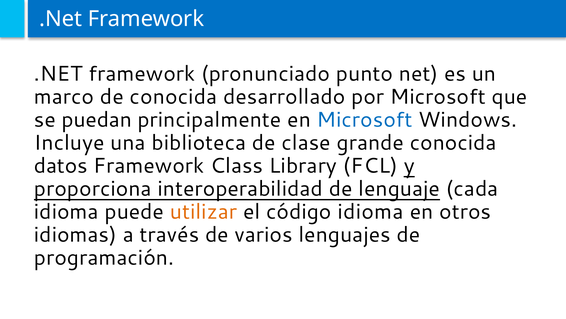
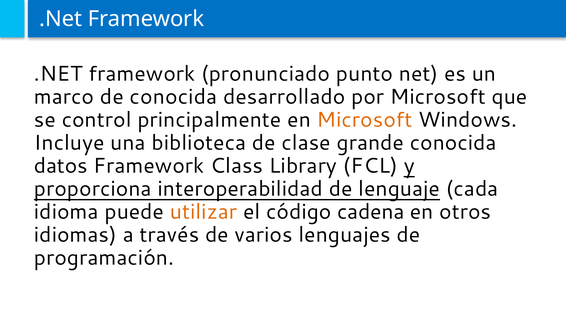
puedan: puedan -> control
Microsoft at (365, 120) colour: blue -> orange
código idioma: idioma -> cadena
